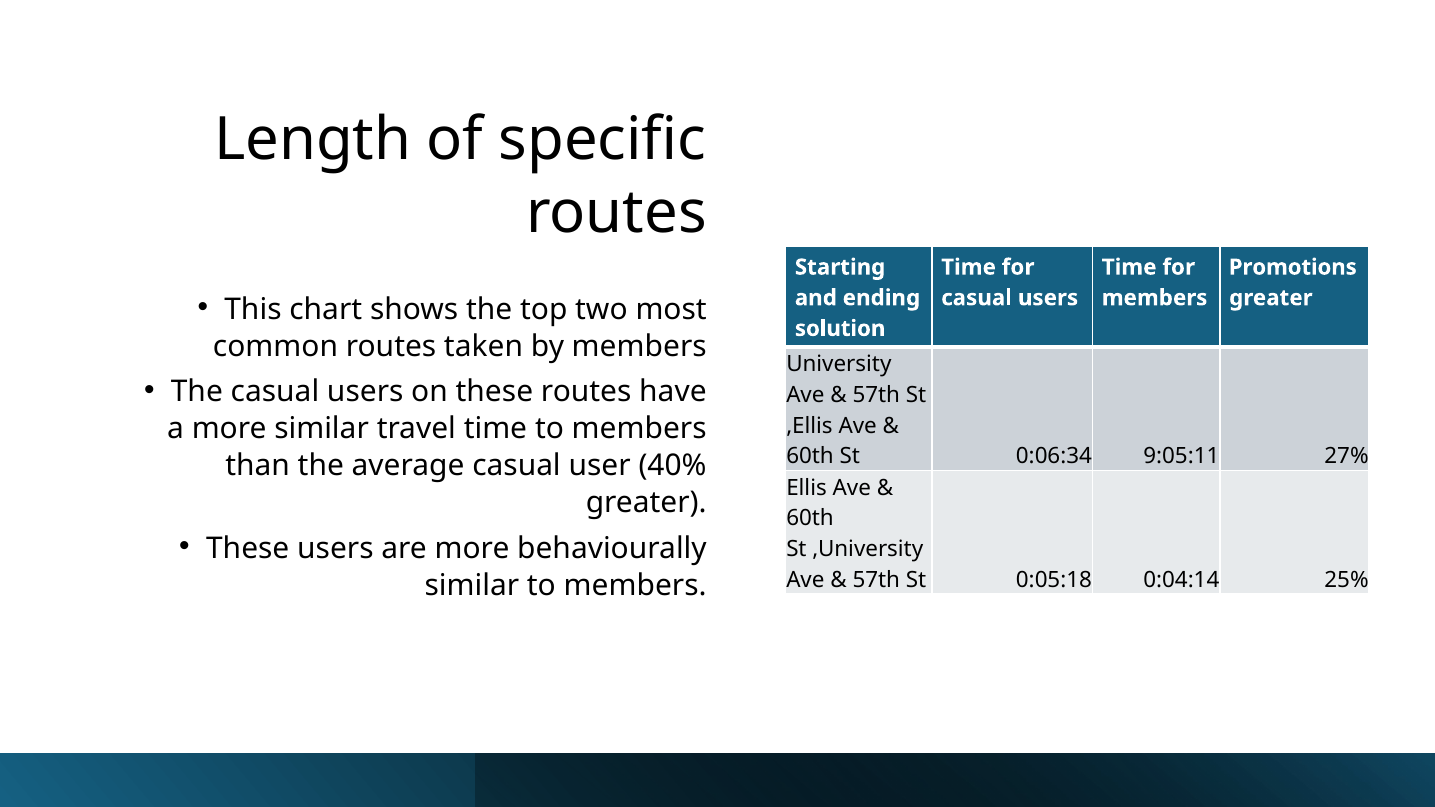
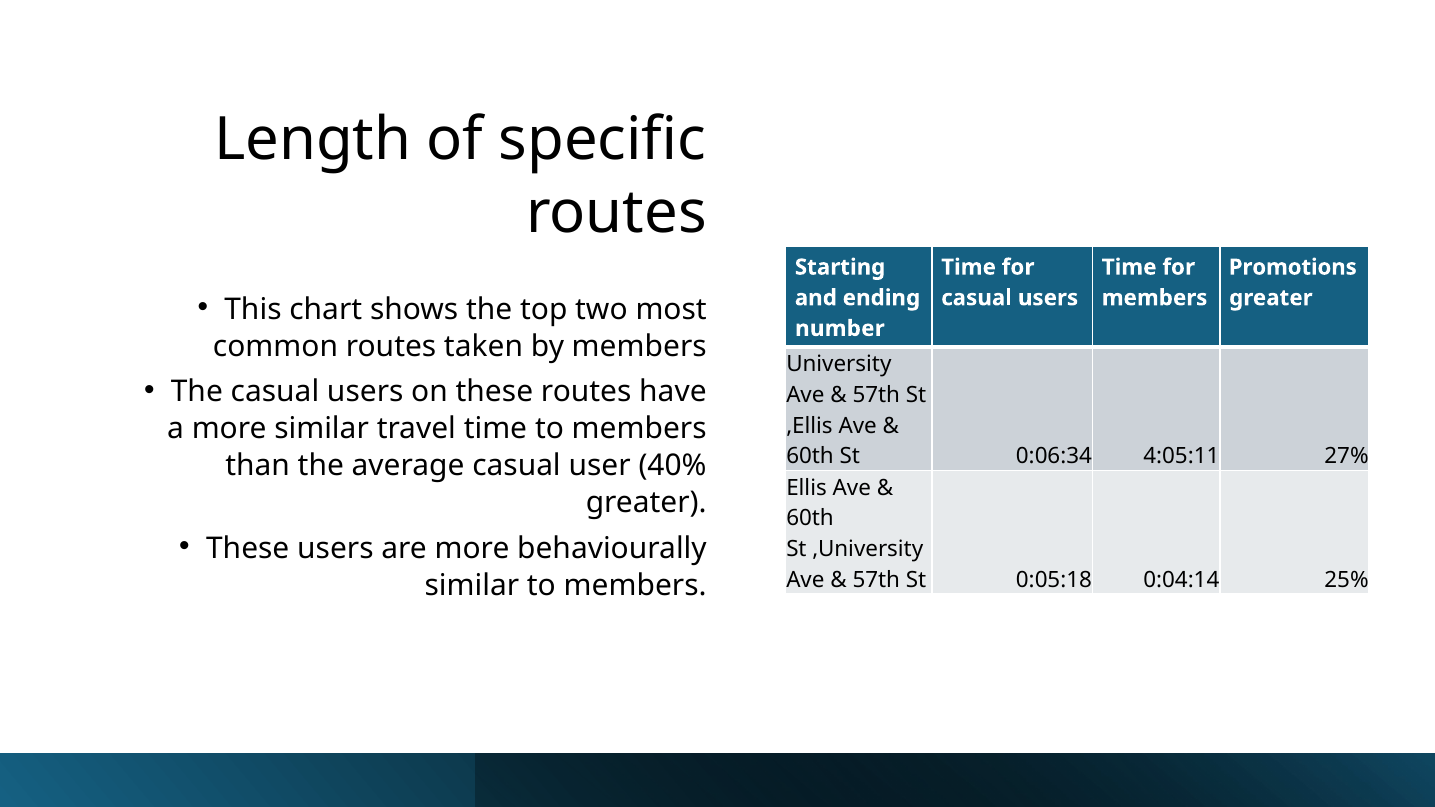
solution: solution -> number
9:05:11: 9:05:11 -> 4:05:11
